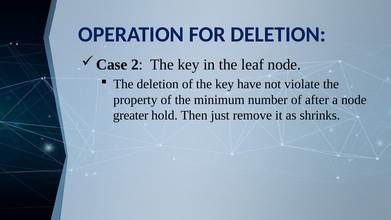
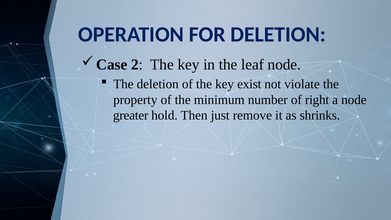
have: have -> exist
after: after -> right
